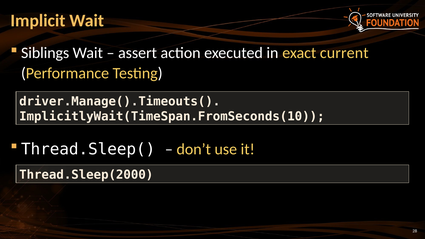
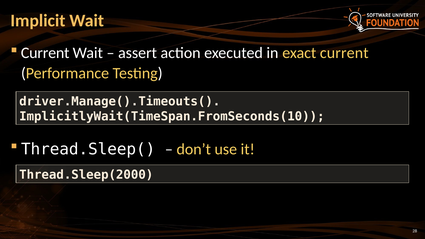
Siblings at (45, 53): Siblings -> Current
